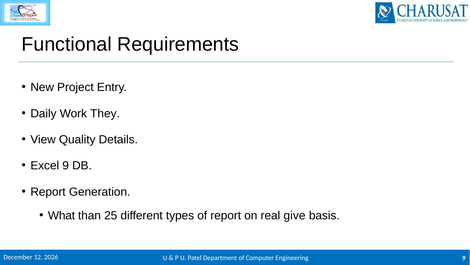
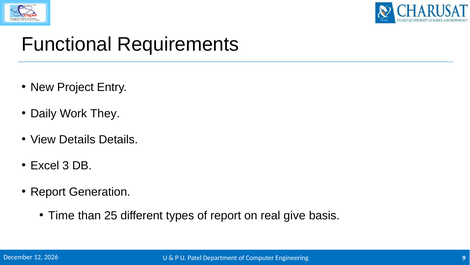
View Quality: Quality -> Details
Excel 9: 9 -> 3
What: What -> Time
